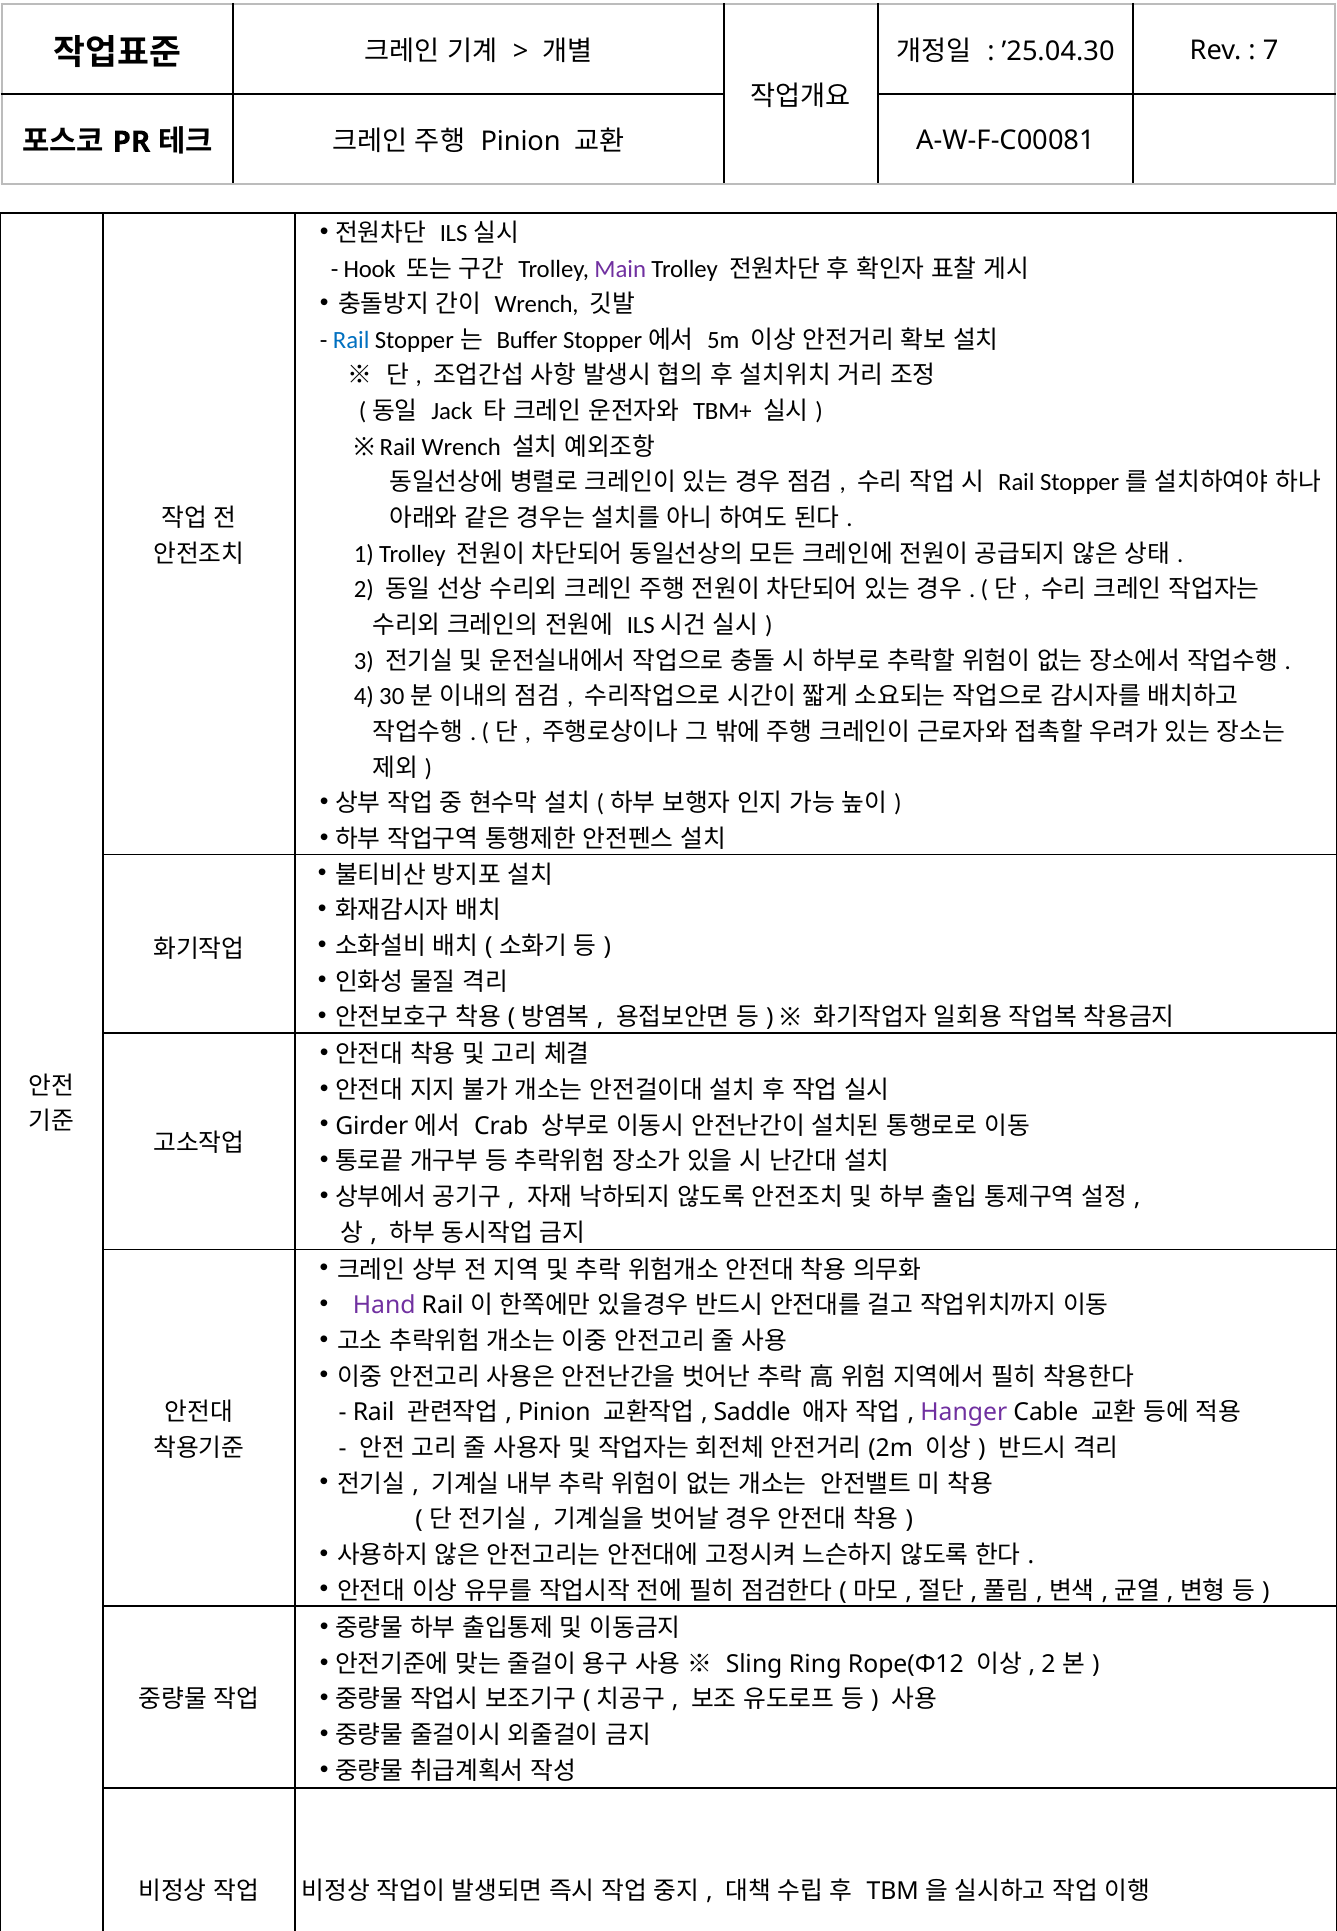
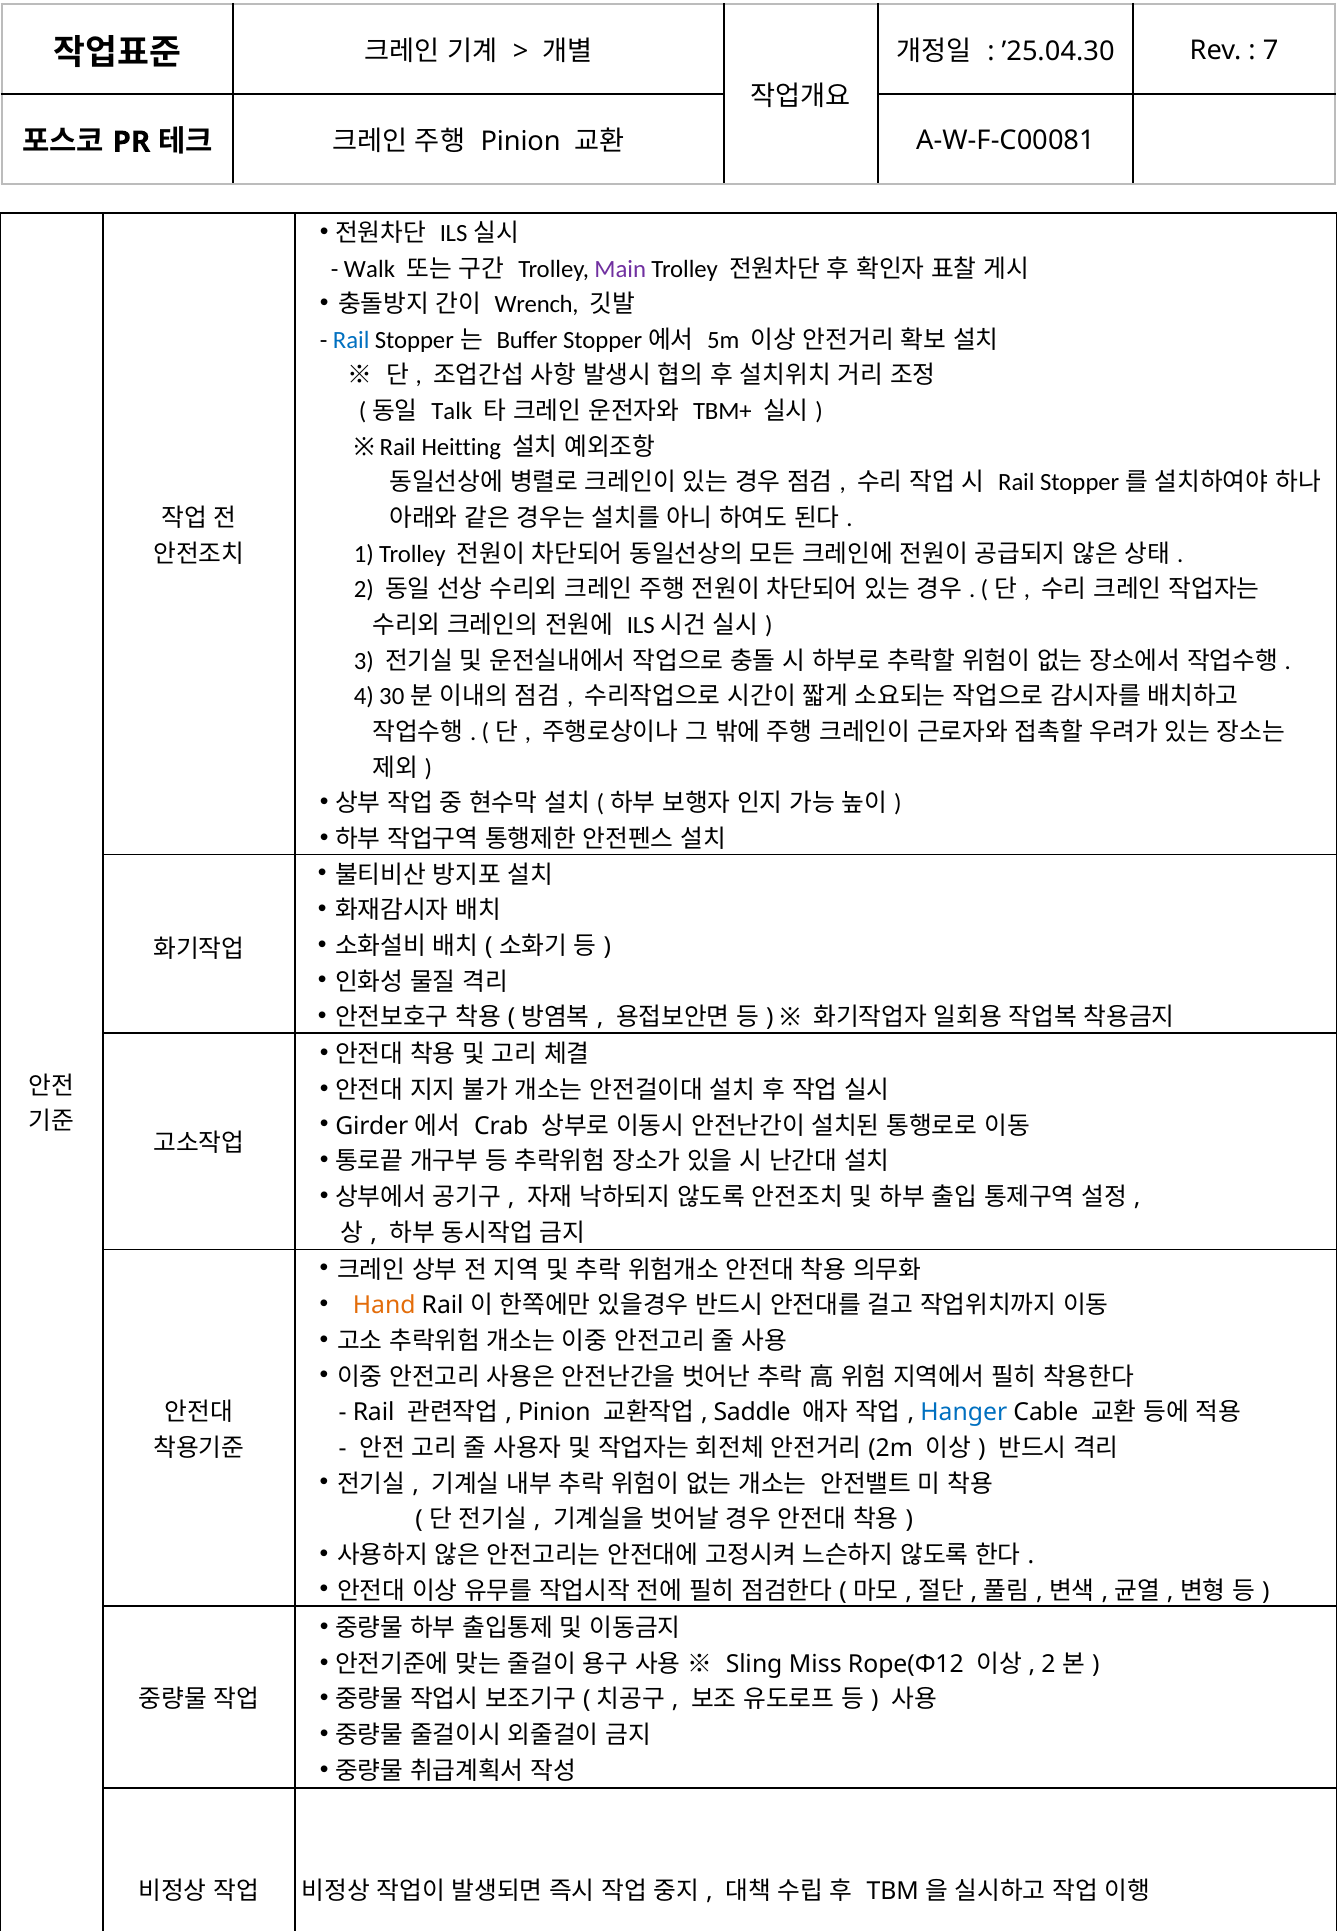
Hook: Hook -> Walk
Jack: Jack -> Talk
Wrench at (461, 447): Wrench -> Heitting
Hand colour: purple -> orange
Hanger colour: purple -> blue
Ring: Ring -> Miss
